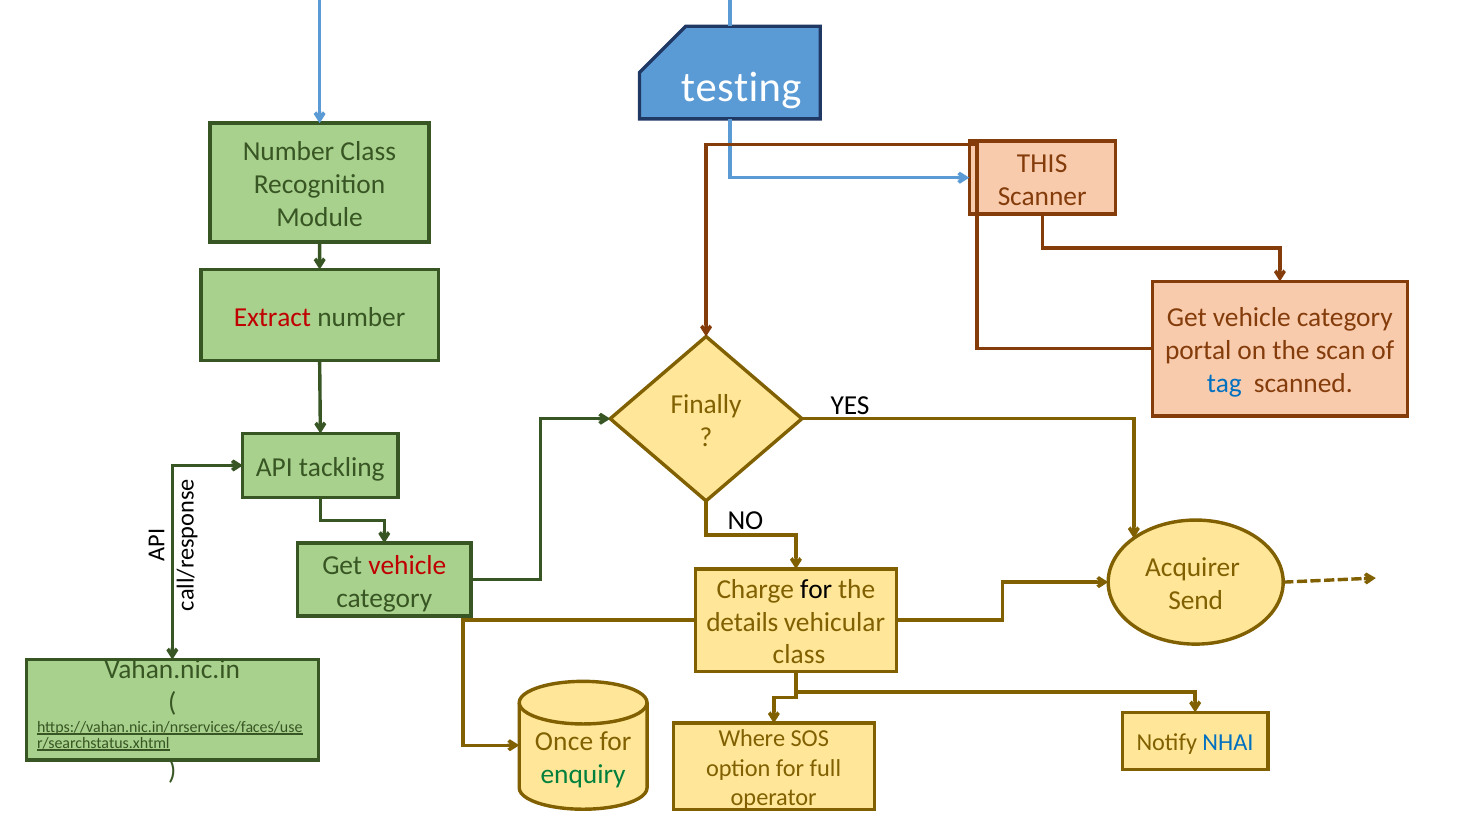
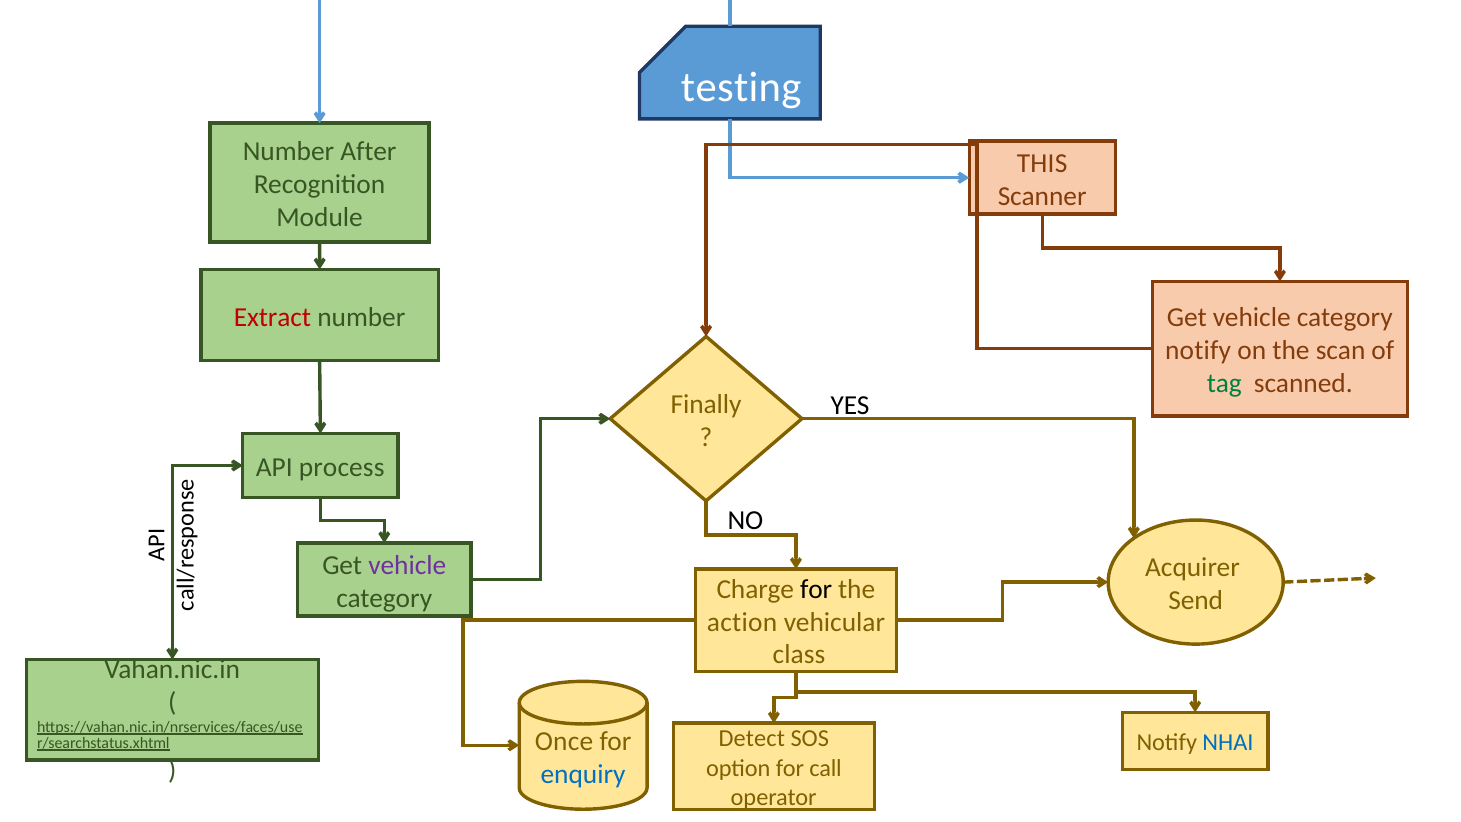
Number Class: Class -> After
portal at (1198, 351): portal -> notify
tag colour: blue -> green
tackling: tackling -> process
vehicle at (407, 565) colour: red -> purple
details: details -> action
Where: Where -> Detect
full: full -> call
enquiry colour: green -> blue
